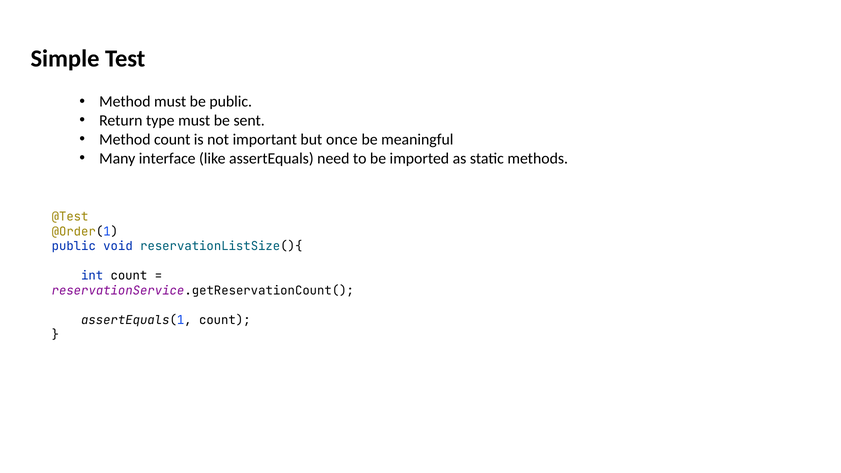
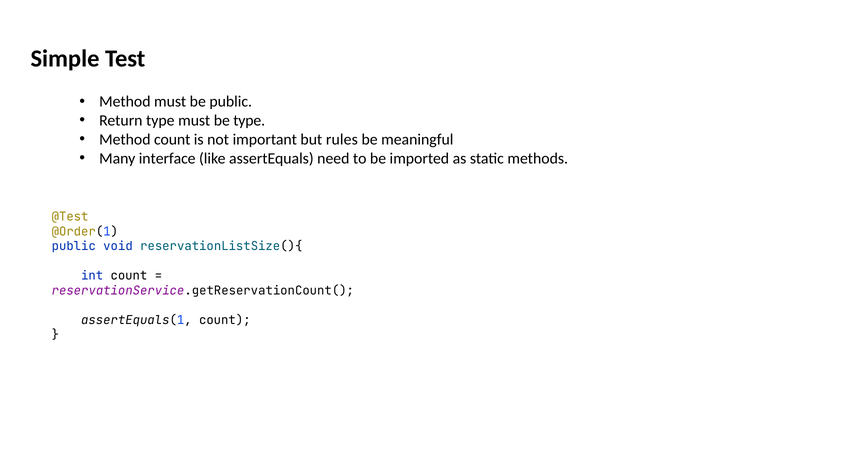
be sent: sent -> type
once: once -> rules
